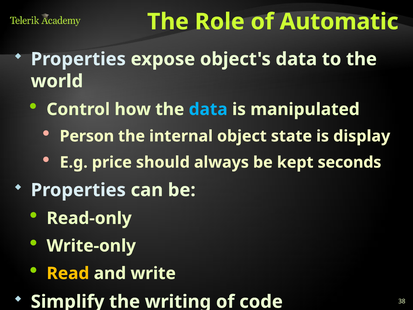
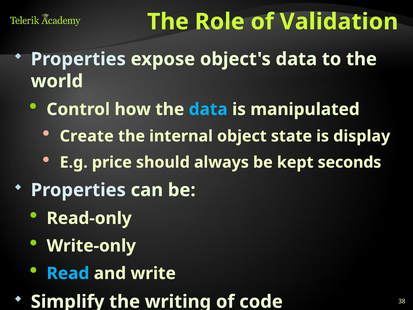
Automatic: Automatic -> Validation
Person: Person -> Create
Read colour: yellow -> light blue
